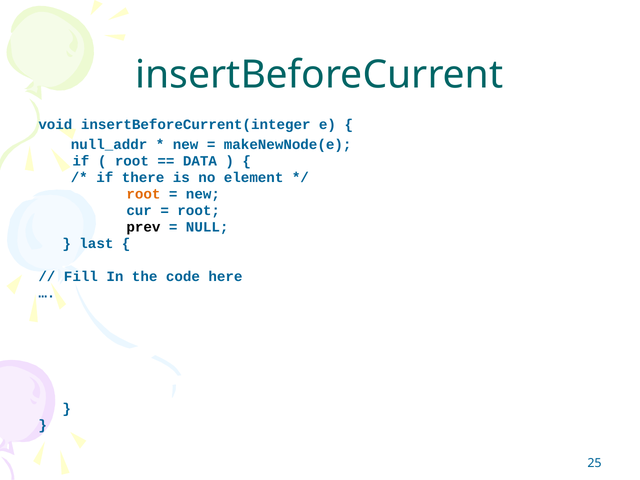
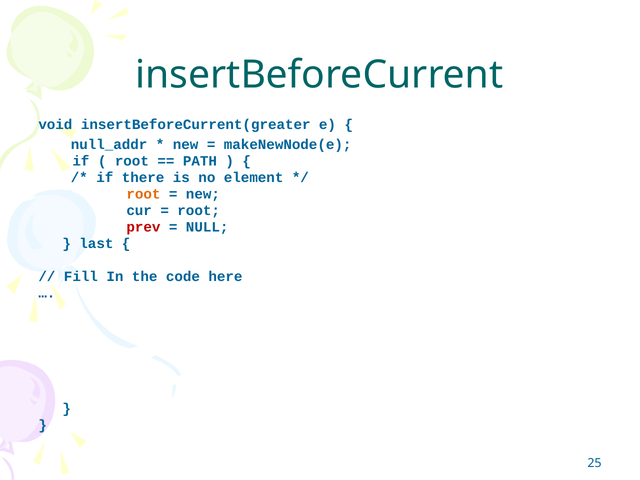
insertBeforeCurrent(integer: insertBeforeCurrent(integer -> insertBeforeCurrent(greater
DATA: DATA -> PATH
prev colour: black -> red
